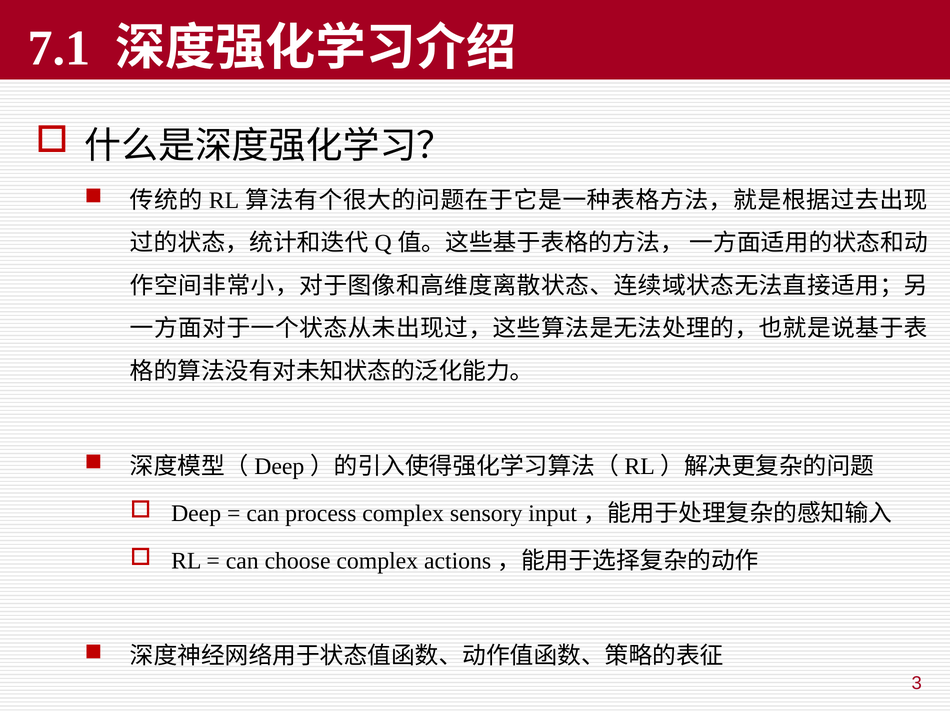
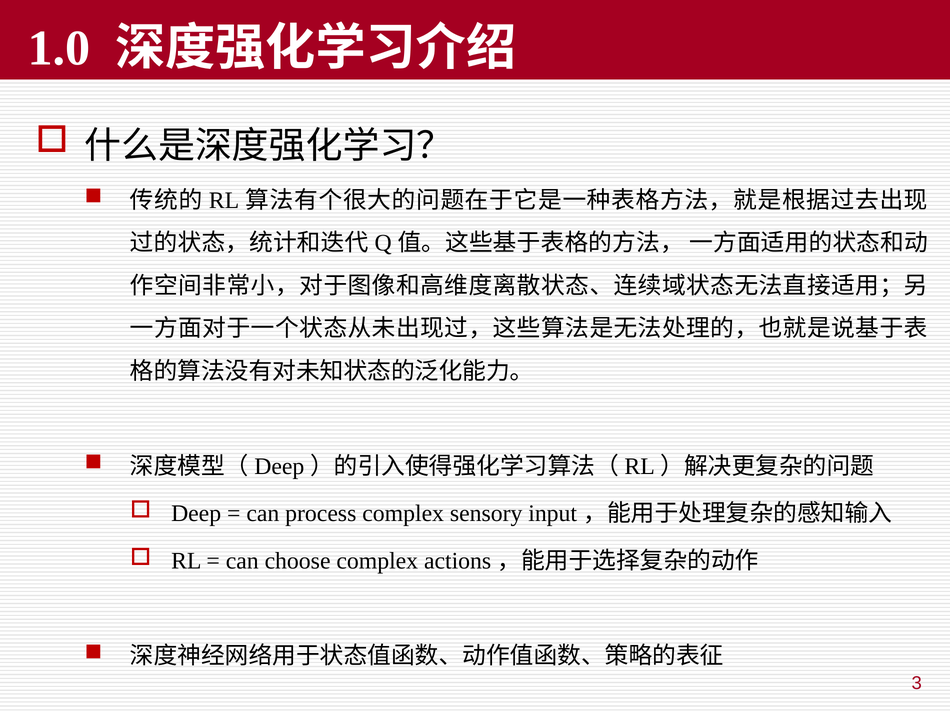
7.1: 7.1 -> 1.0
